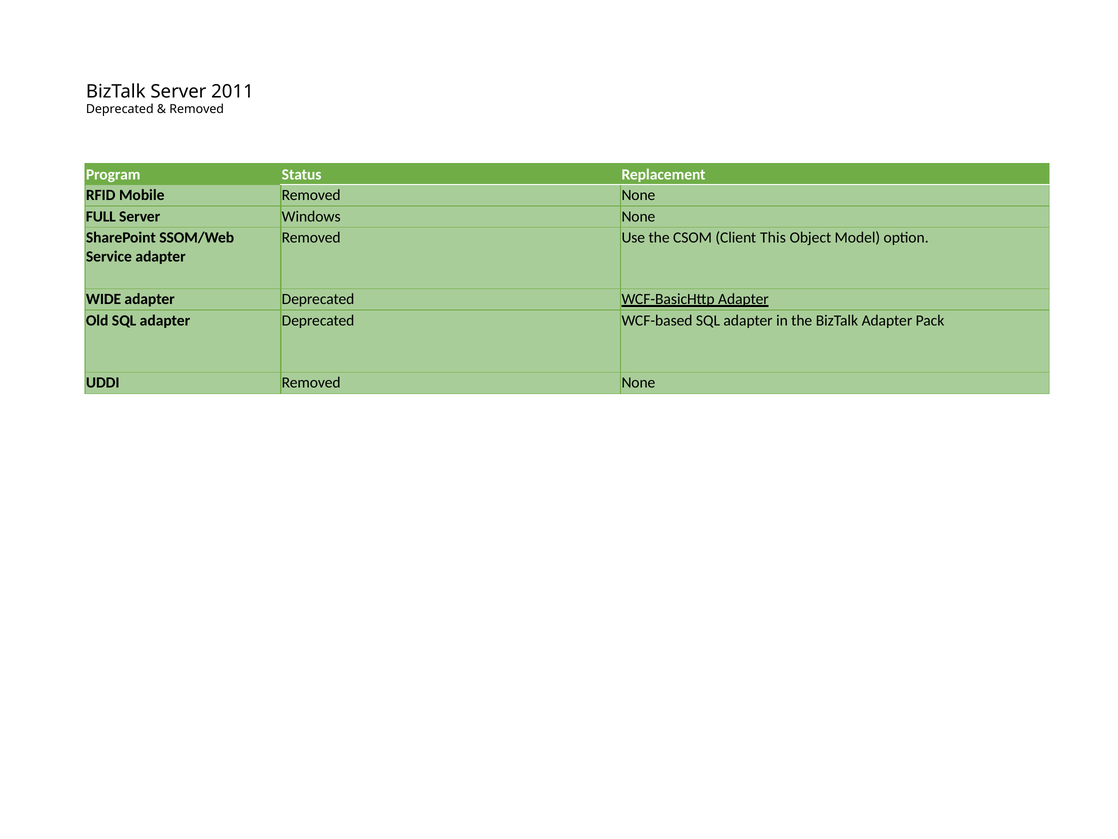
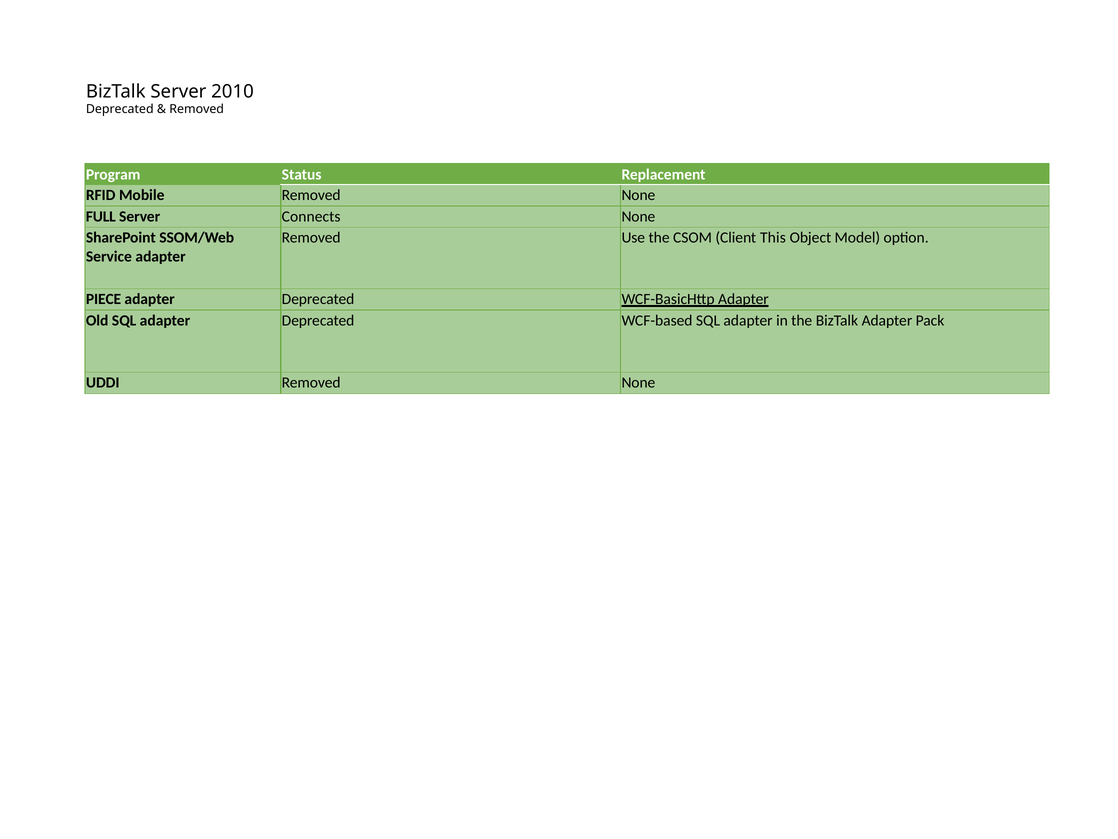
2011: 2011 -> 2010
Windows: Windows -> Connects
WIDE: WIDE -> PIECE
